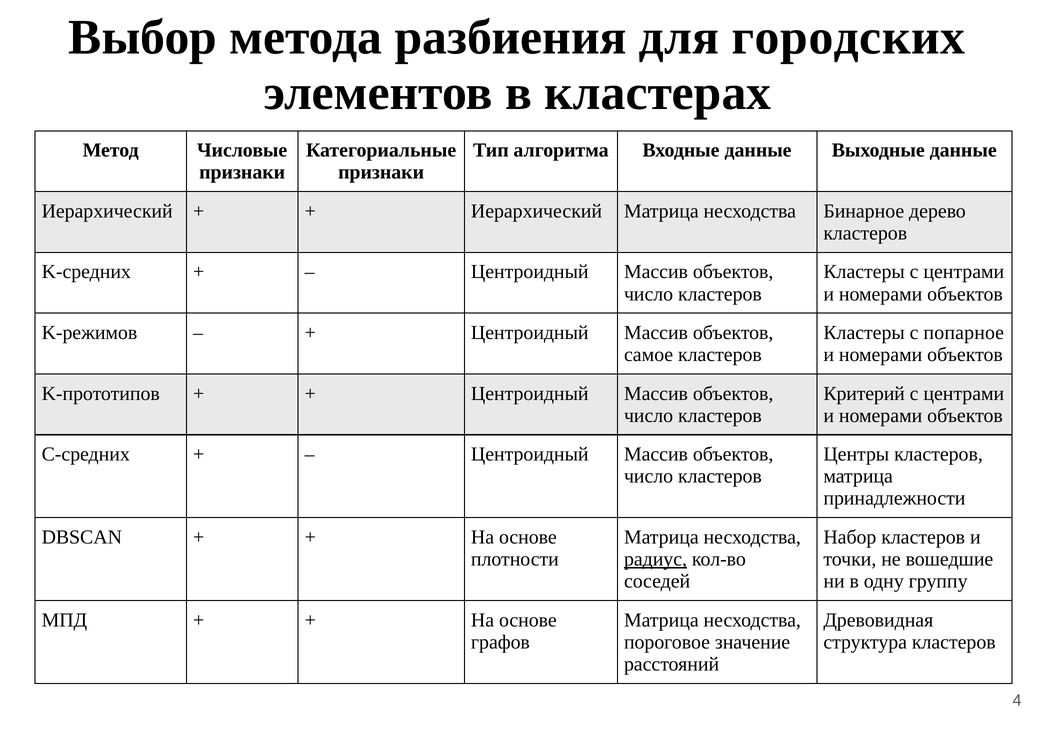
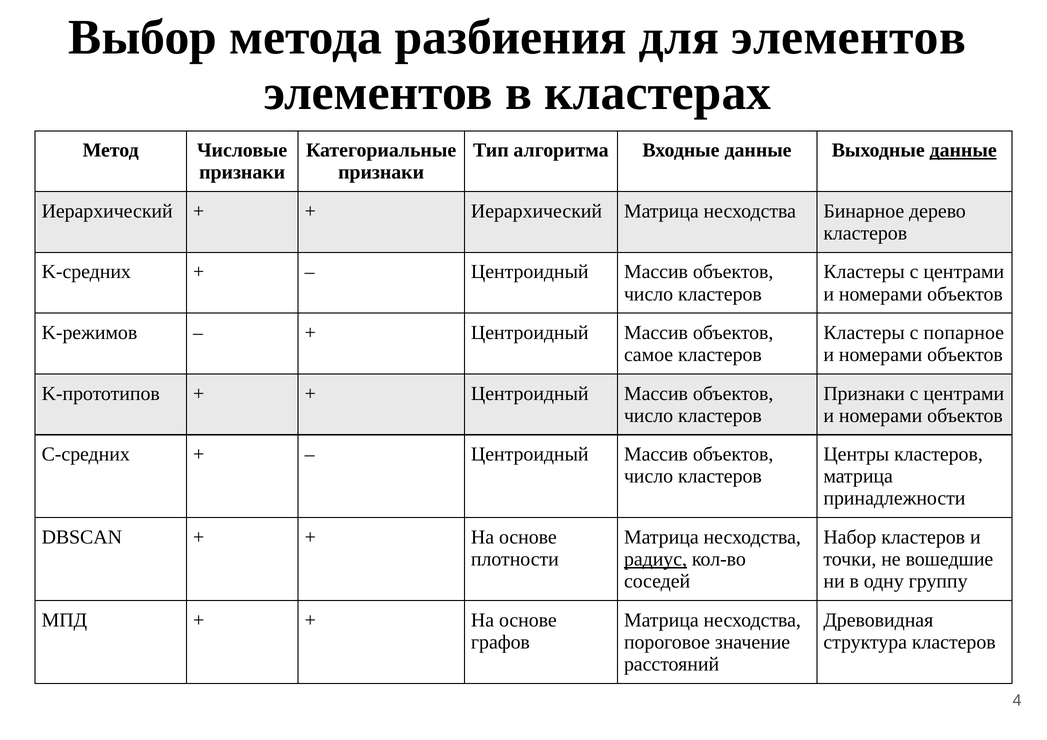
для городских: городских -> элементов
данные at (963, 150) underline: none -> present
Критерий at (864, 394): Критерий -> Признаки
